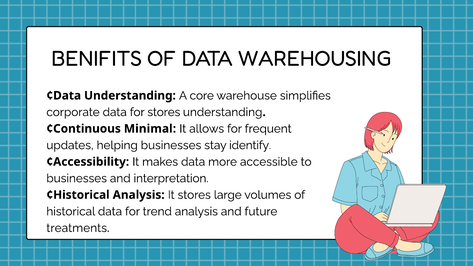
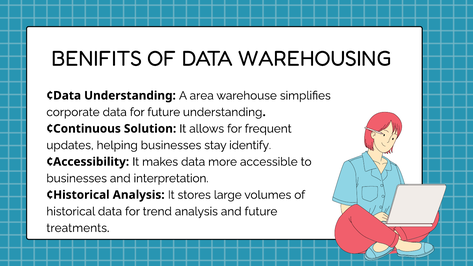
core: core -> area
for stores: stores -> future
Minimal: Minimal -> Solution
